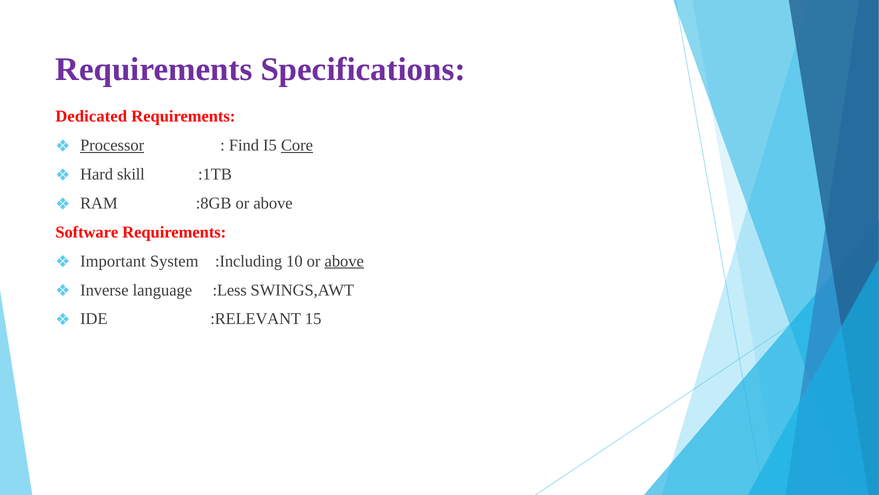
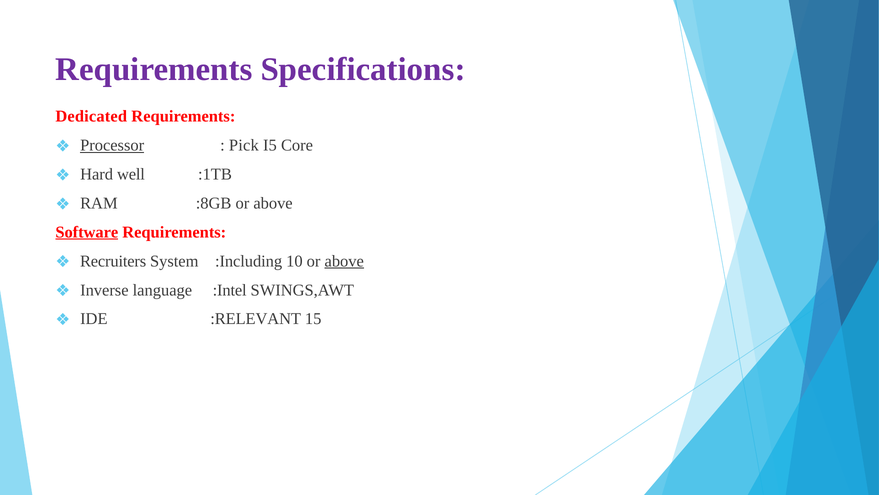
Find: Find -> Pick
Core underline: present -> none
skill: skill -> well
Software underline: none -> present
Important: Important -> Recruiters
:Less: :Less -> :Intel
